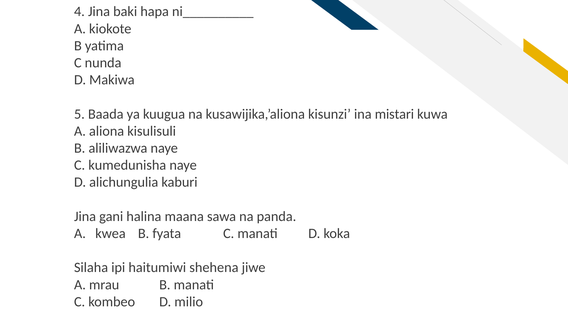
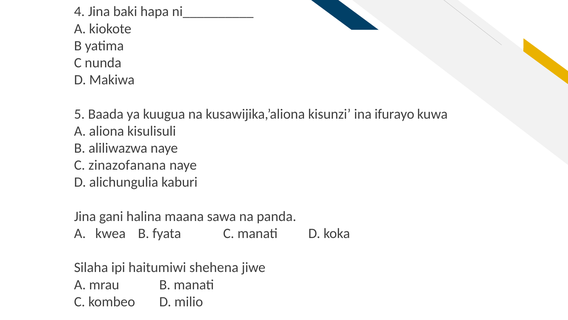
mistari: mistari -> ifurayo
kumedunisha: kumedunisha -> zinazofanana
